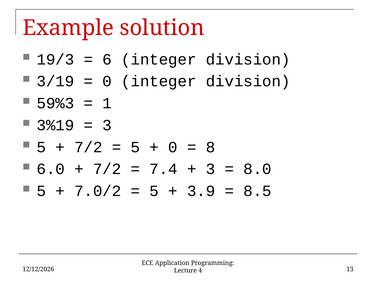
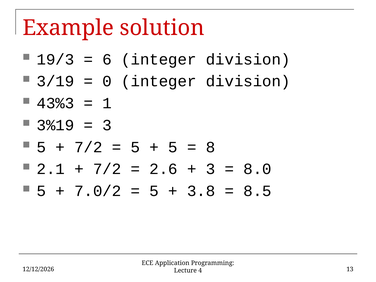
59%3: 59%3 -> 43%3
0 at (173, 147): 0 -> 5
6.0: 6.0 -> 2.1
7.4: 7.4 -> 2.6
3.9: 3.9 -> 3.8
